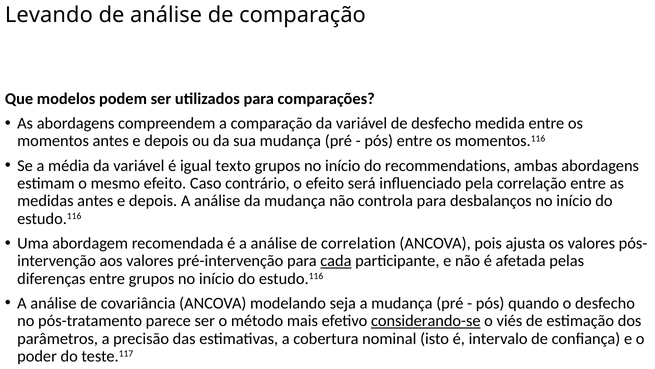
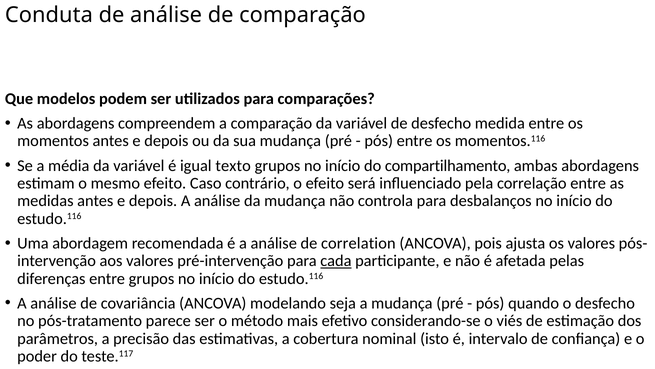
Levando: Levando -> Conduta
recommendations: recommendations -> compartilhamento
considerando-se underline: present -> none
